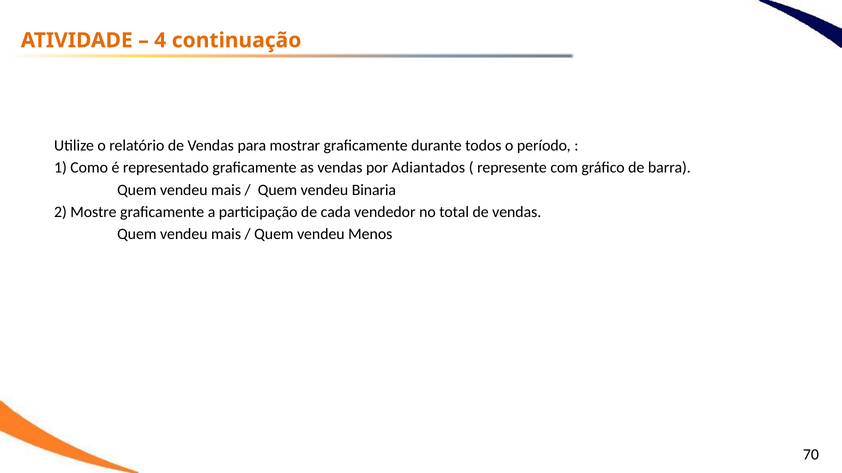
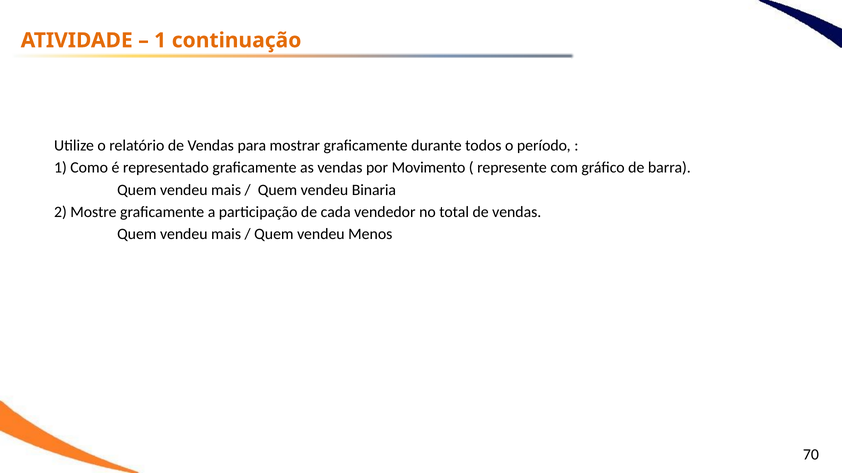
4 at (160, 40): 4 -> 1
Adiantados: Adiantados -> Movimento
